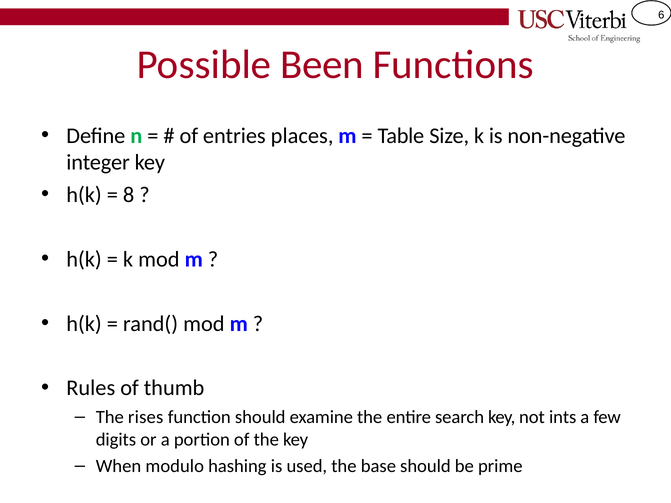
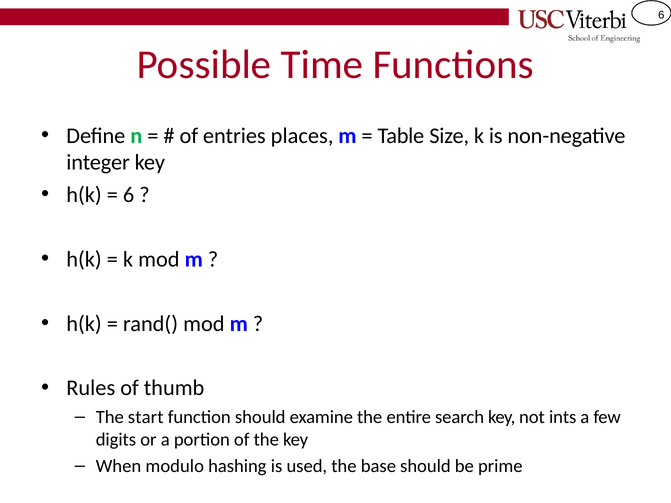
Been: Been -> Time
8 at (129, 195): 8 -> 6
rises: rises -> start
